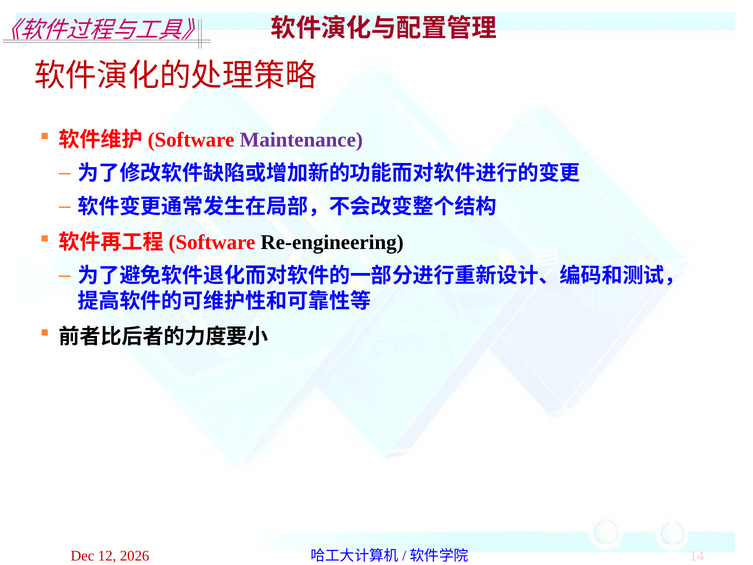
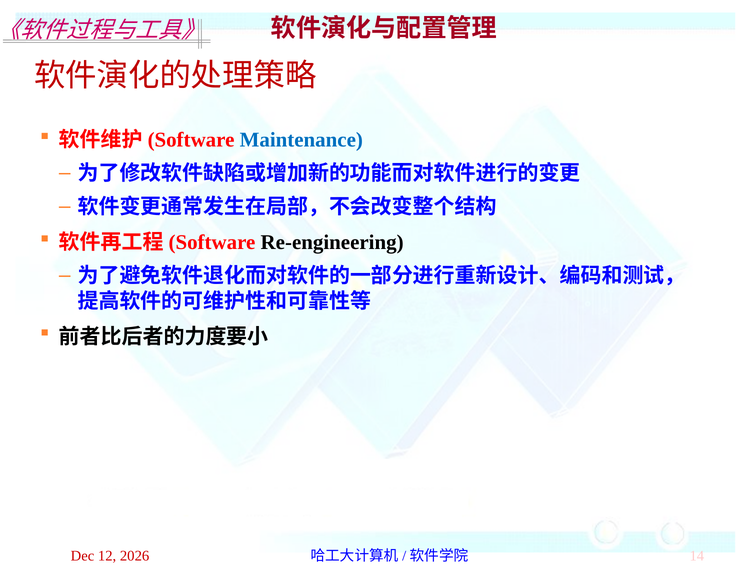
Maintenance colour: purple -> blue
